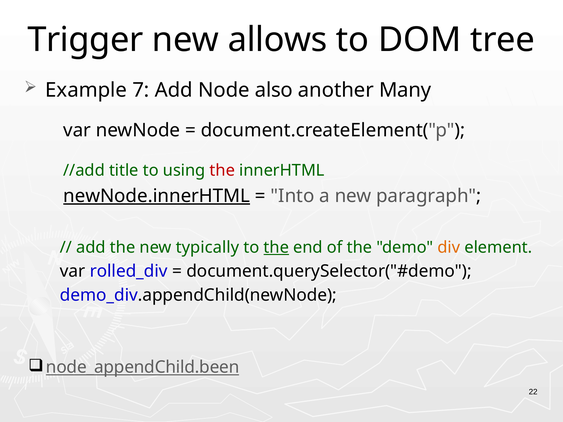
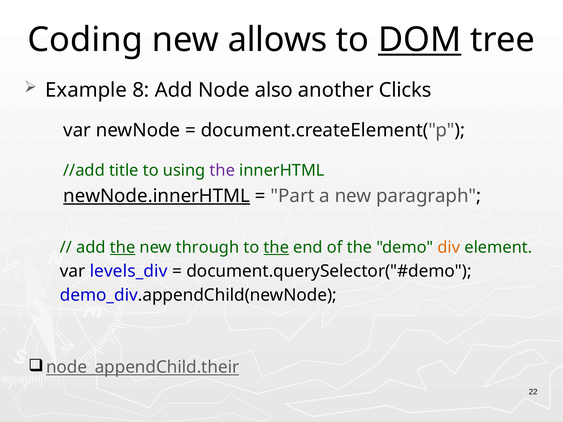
Trigger: Trigger -> Coding
DOM underline: none -> present
7: 7 -> 8
Many: Many -> Clicks
the at (222, 171) colour: red -> purple
Into: Into -> Part
the at (123, 247) underline: none -> present
typically: typically -> through
rolled_div: rolled_div -> levels_div
node_appendChild.been: node_appendChild.been -> node_appendChild.their
